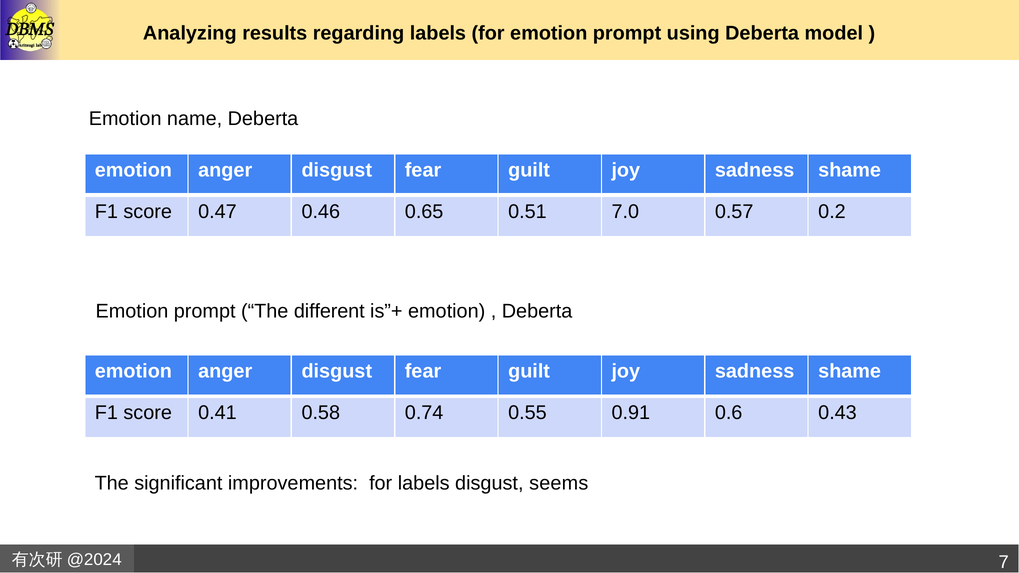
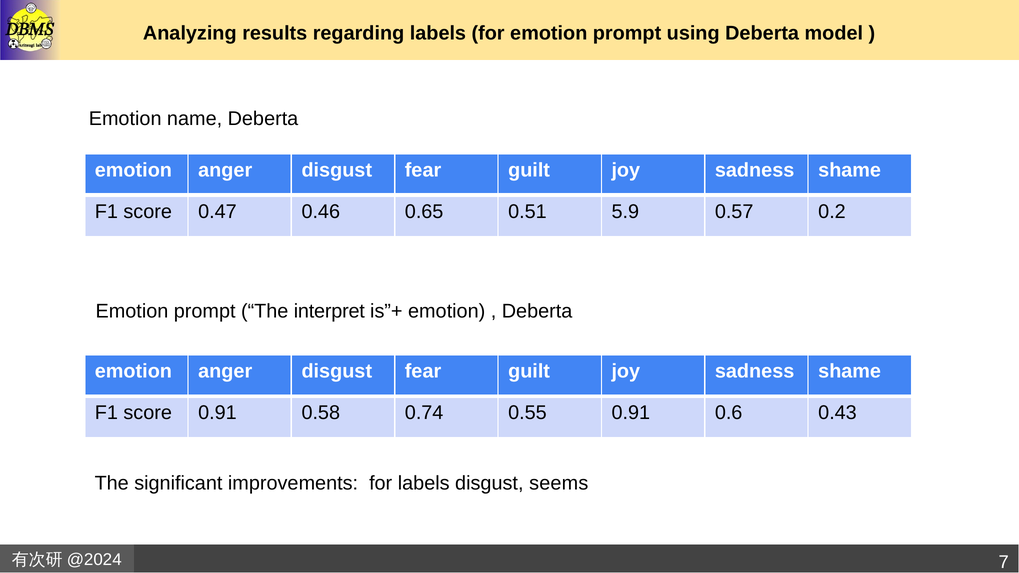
7.0: 7.0 -> 5.9
different: different -> interpret
score 0.41: 0.41 -> 0.91
